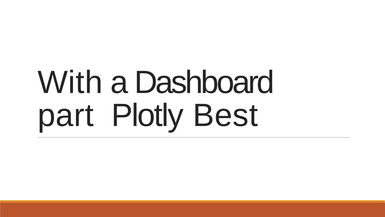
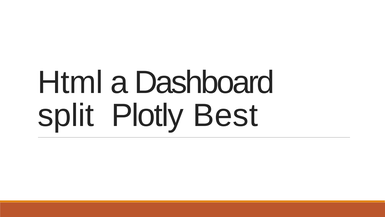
With: With -> Html
part: part -> split
